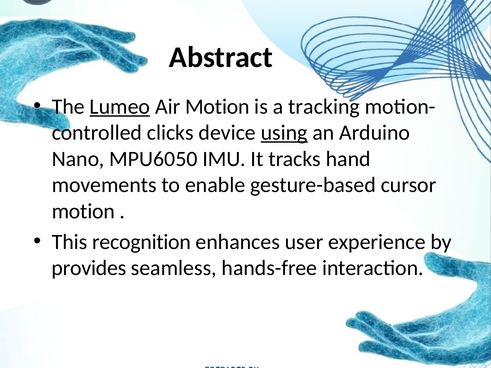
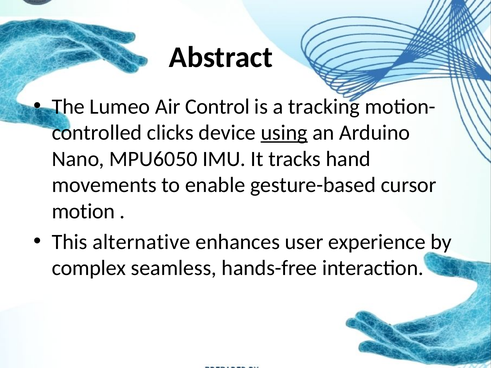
Lumeo underline: present -> none
Air Motion: Motion -> Control
recognition: recognition -> alternative
provides: provides -> complex
